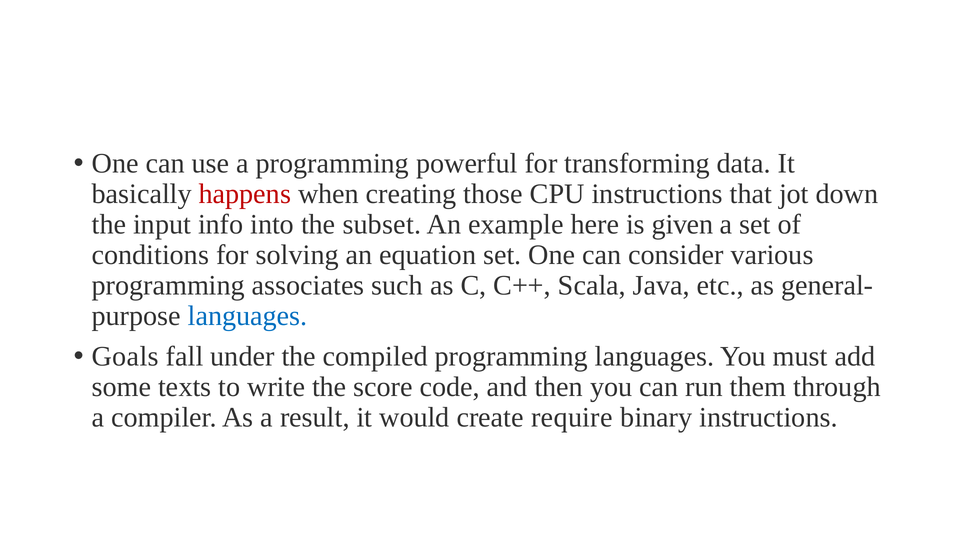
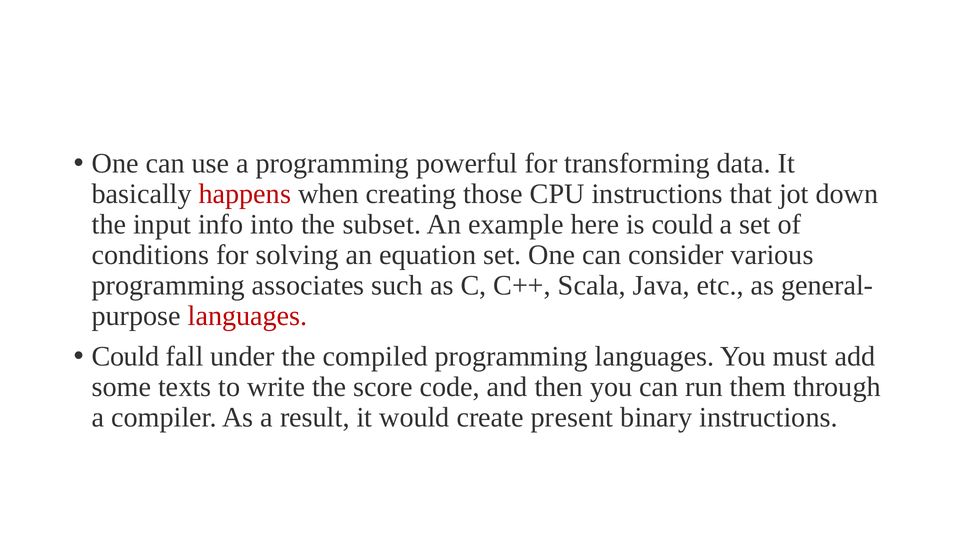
is given: given -> could
languages at (248, 316) colour: blue -> red
Goals at (125, 356): Goals -> Could
require: require -> present
